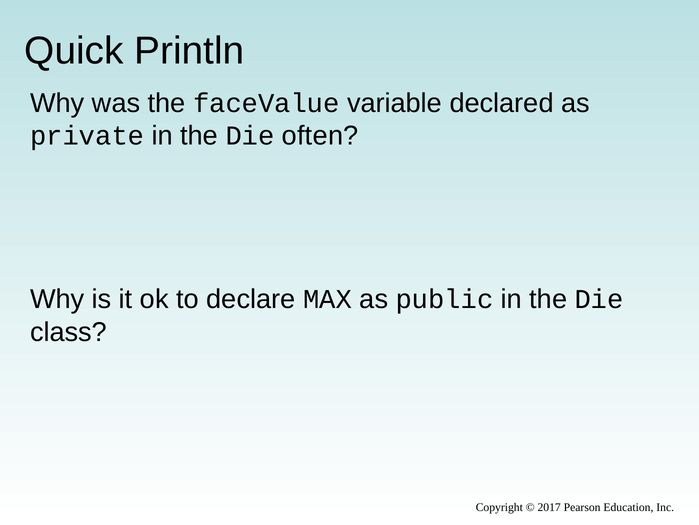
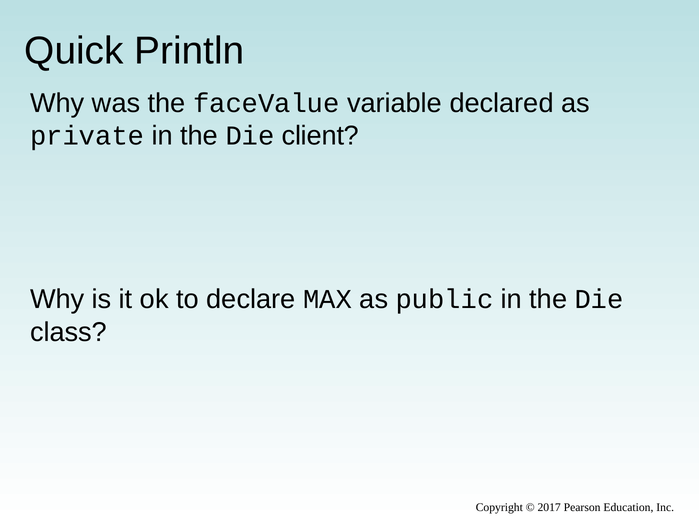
often: often -> client
